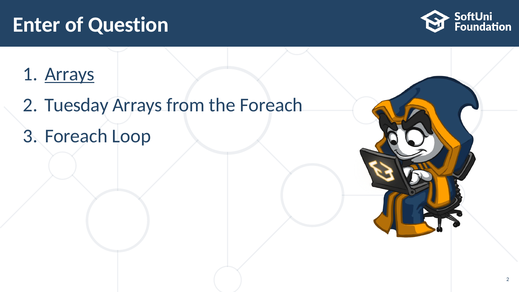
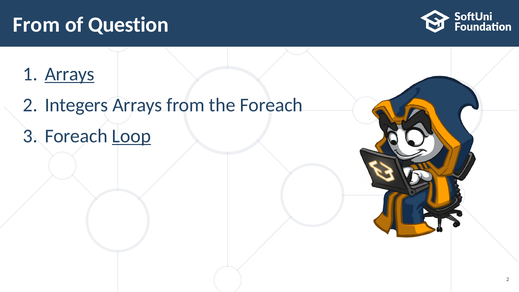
Enter at (37, 25): Enter -> From
Tuesday: Tuesday -> Integers
Loop underline: none -> present
